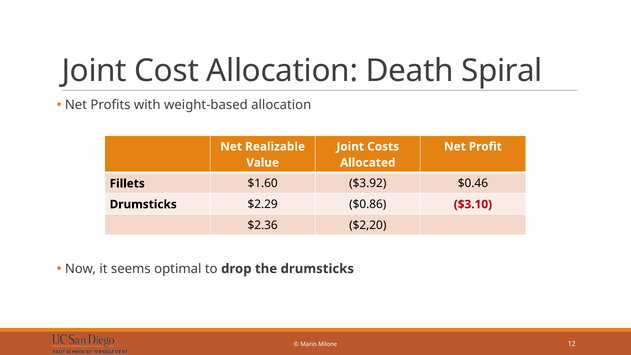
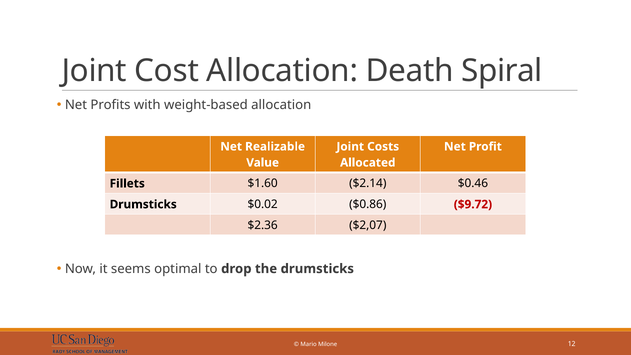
$3.92: $3.92 -> $2.14
$2.29: $2.29 -> $0.02
$3.10: $3.10 -> $9.72
$2,20: $2,20 -> $2,07
